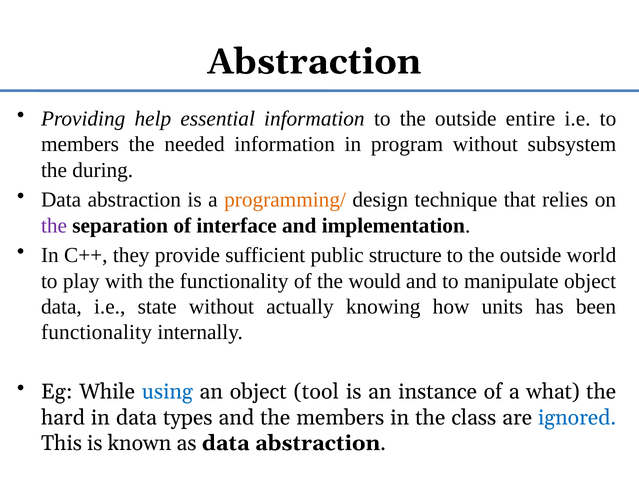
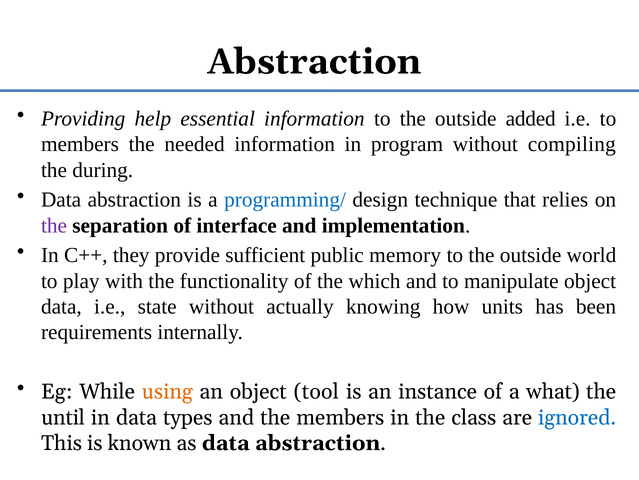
entire: entire -> added
subsystem: subsystem -> compiling
programming/ colour: orange -> blue
structure: structure -> memory
would: would -> which
functionality at (96, 332): functionality -> requirements
using colour: blue -> orange
hard: hard -> until
